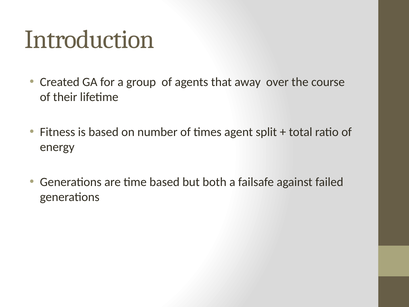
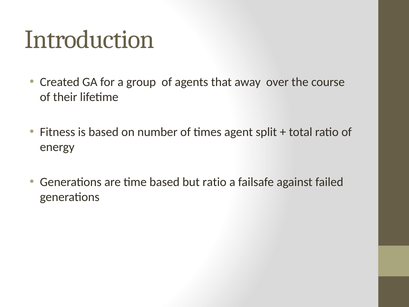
but both: both -> ratio
